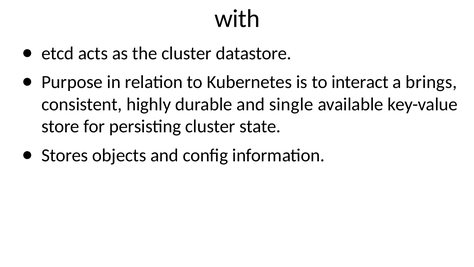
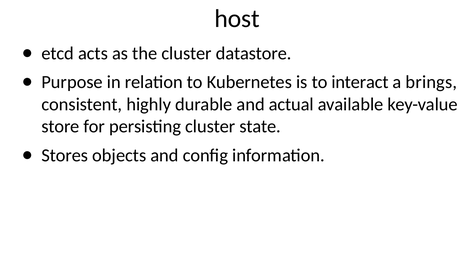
with: with -> host
single: single -> actual
